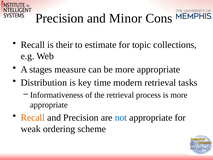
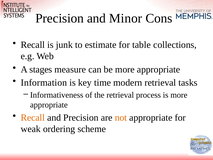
their: their -> junk
topic: topic -> table
Distribution: Distribution -> Information
not colour: blue -> orange
